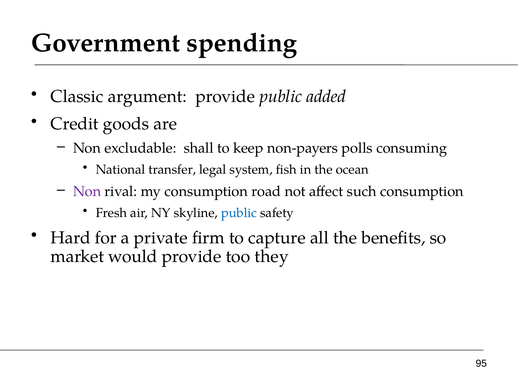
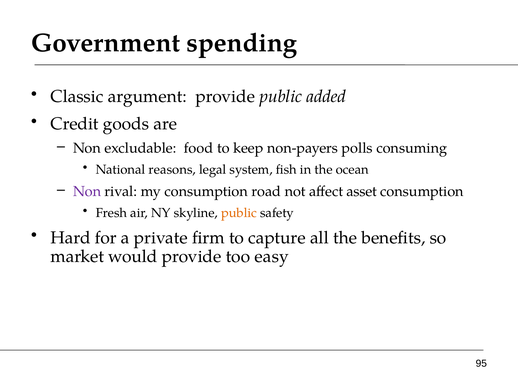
shall: shall -> food
transfer: transfer -> reasons
such: such -> asset
public at (239, 212) colour: blue -> orange
they: they -> easy
